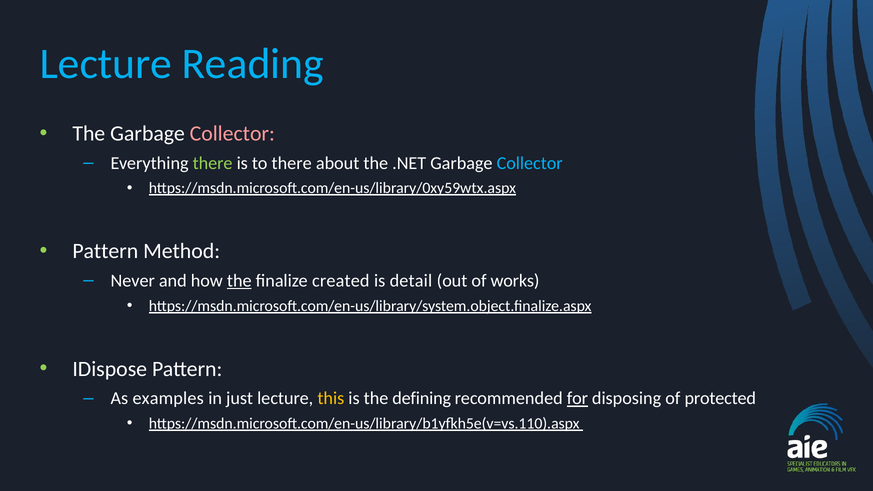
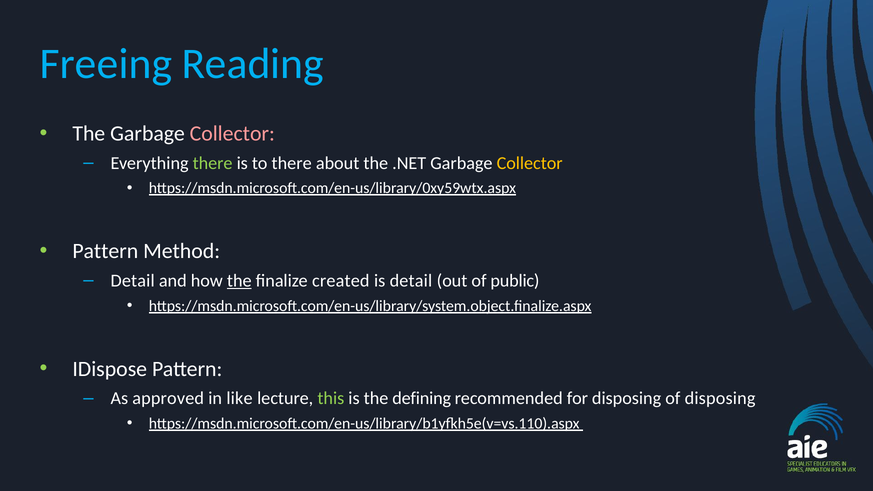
Lecture at (106, 64): Lecture -> Freeing
Collector at (530, 163) colour: light blue -> yellow
Never at (133, 281): Never -> Detail
works: works -> public
examples: examples -> approved
just: just -> like
this colour: yellow -> light green
for underline: present -> none
of protected: protected -> disposing
